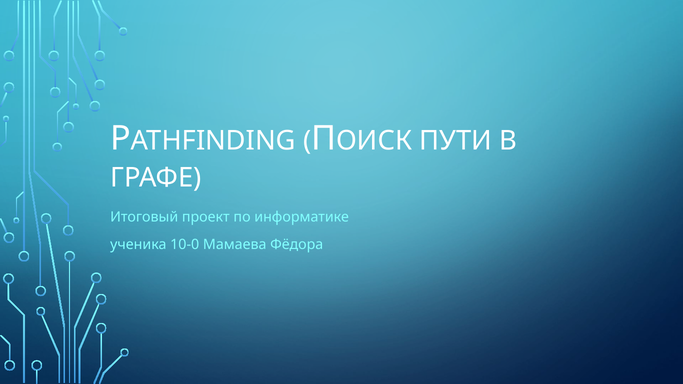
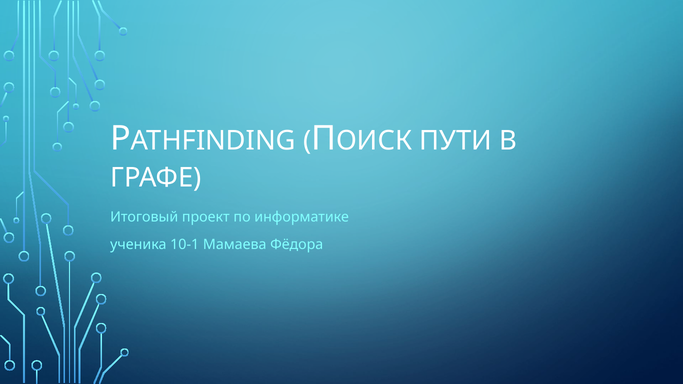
10-0: 10-0 -> 10-1
